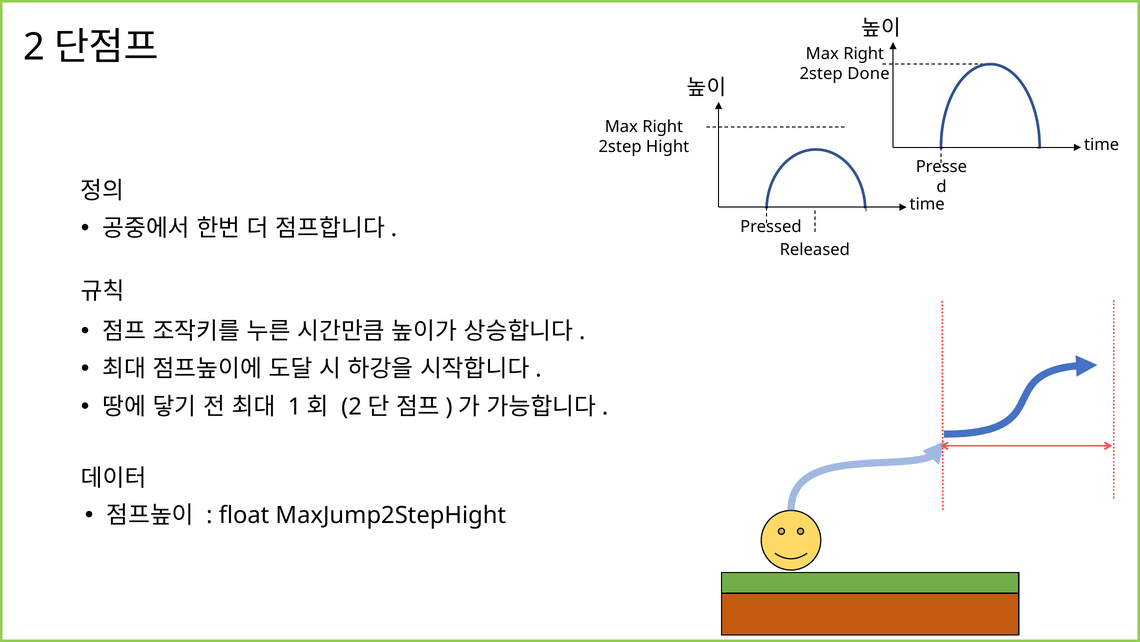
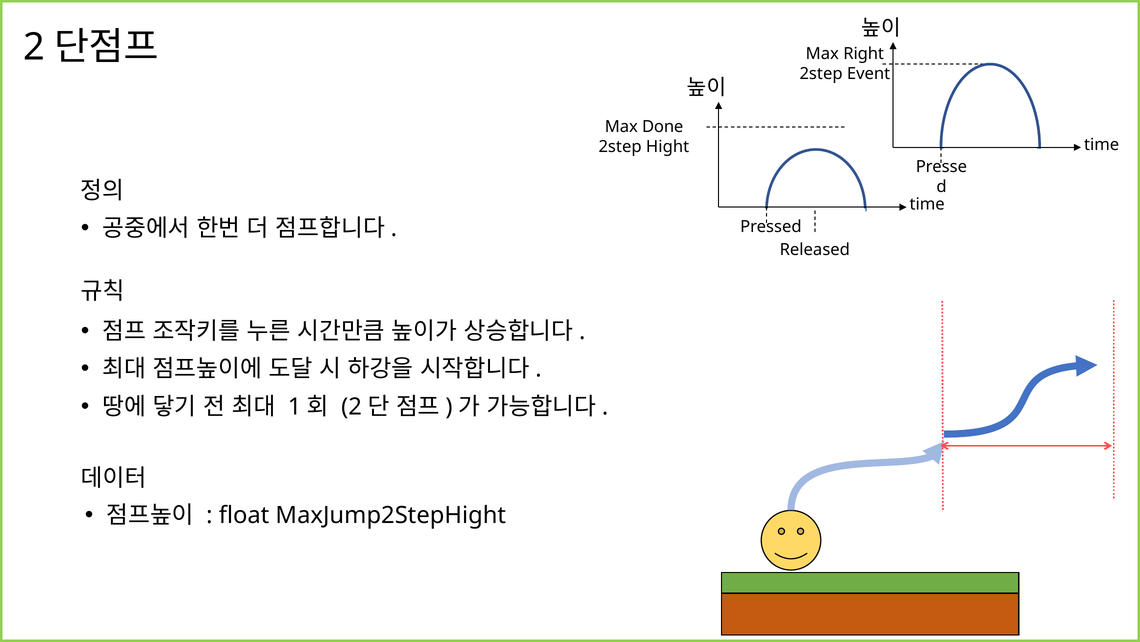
Done: Done -> Event
Right at (663, 127): Right -> Done
